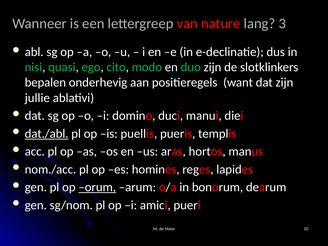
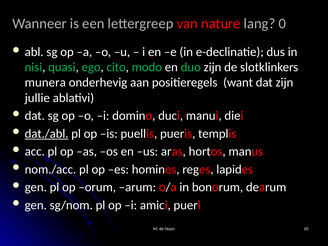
3: 3 -> 0
bepalen: bepalen -> munera
orum underline: present -> none
